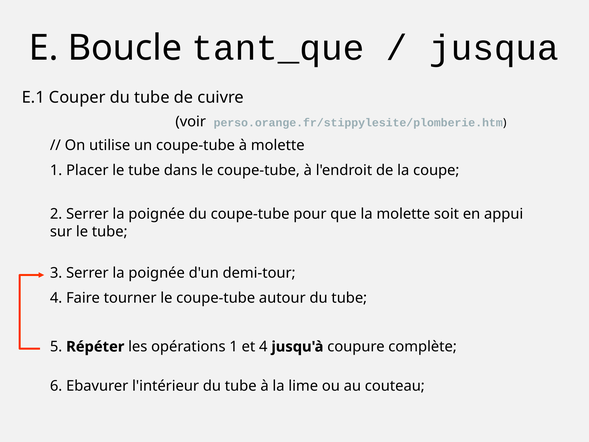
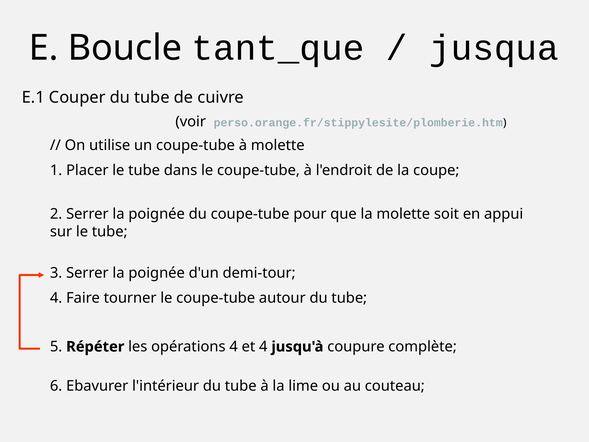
opérations 1: 1 -> 4
